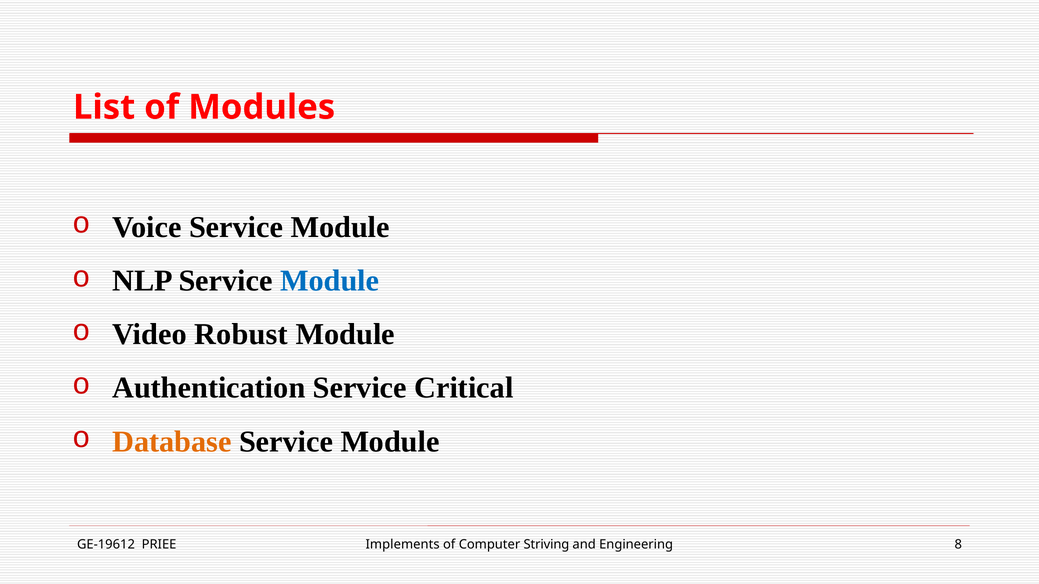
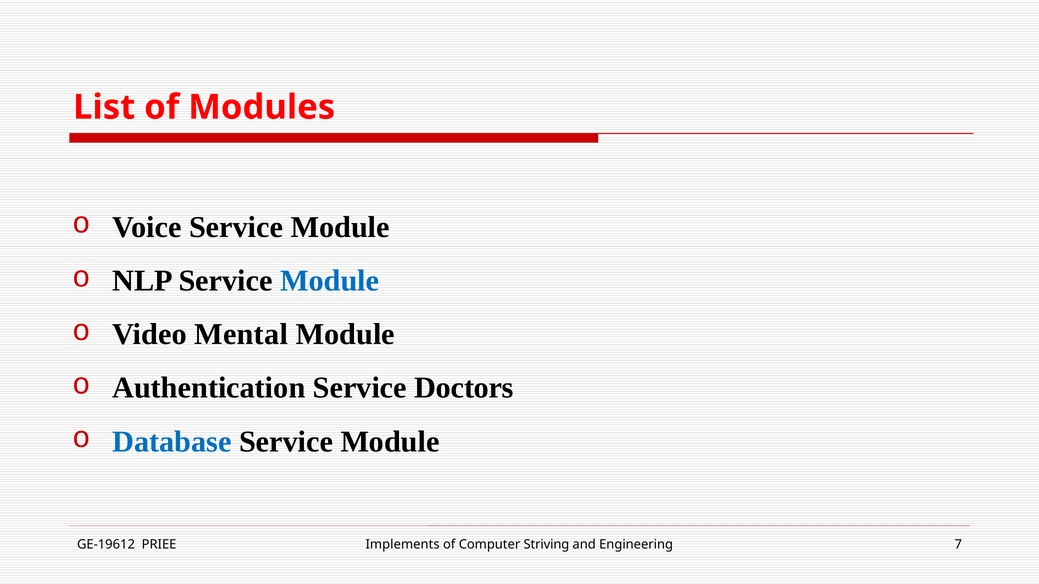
Robust: Robust -> Mental
Critical: Critical -> Doctors
Database colour: orange -> blue
8: 8 -> 7
